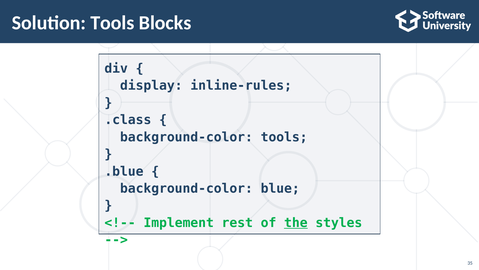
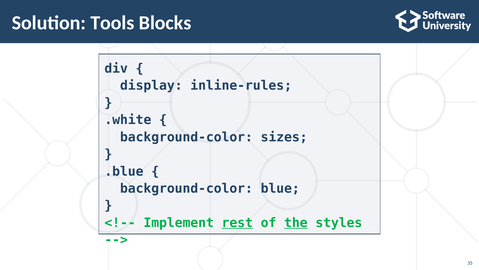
.class: .class -> .white
background-color tools: tools -> sizes
rest underline: none -> present
